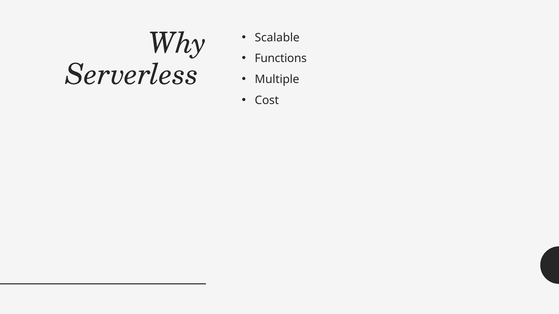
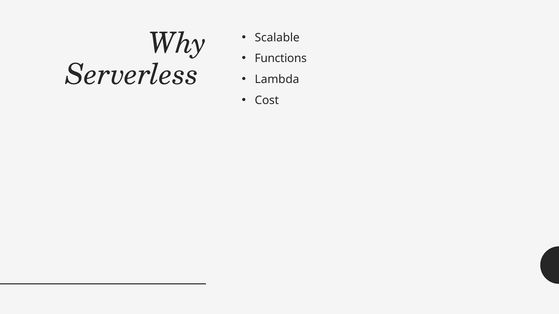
Multiple: Multiple -> Lambda
